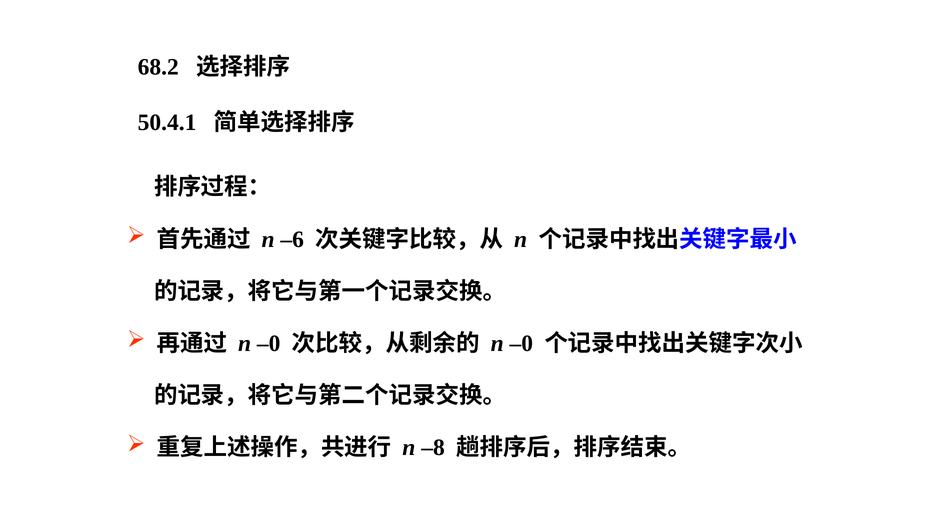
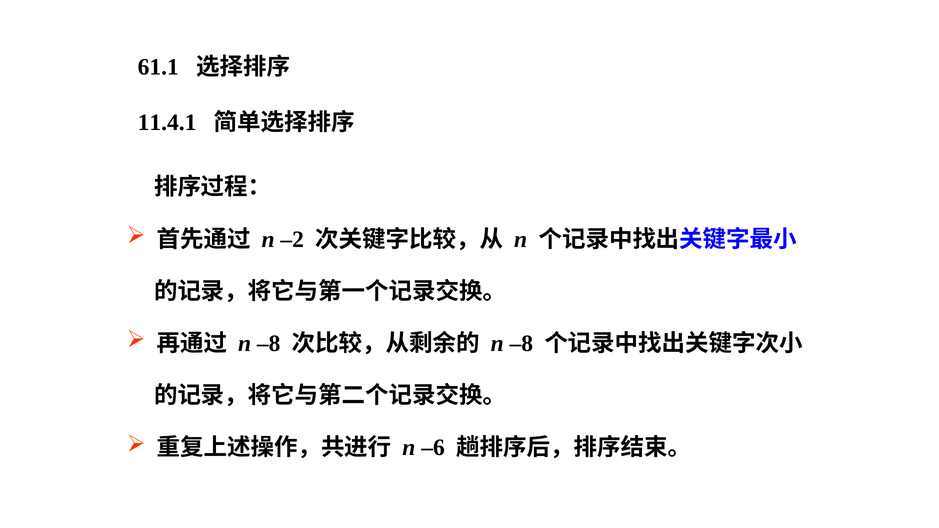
68.2: 68.2 -> 61.1
50.4.1: 50.4.1 -> 11.4.1
–6: –6 -> –2
–0 at (269, 344): –0 -> –8
–0 at (521, 344): –0 -> –8
–8: –8 -> –6
